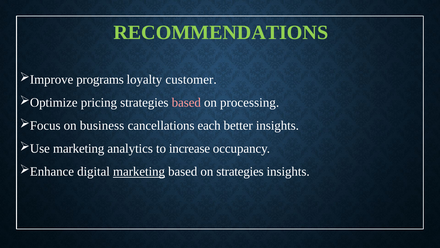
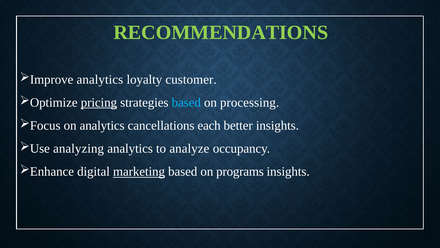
programs at (100, 79): programs -> analytics
pricing underline: none -> present
based at (186, 102) colour: pink -> light blue
on business: business -> analytics
marketing at (79, 148): marketing -> analyzing
increase: increase -> analyze
on strategies: strategies -> programs
